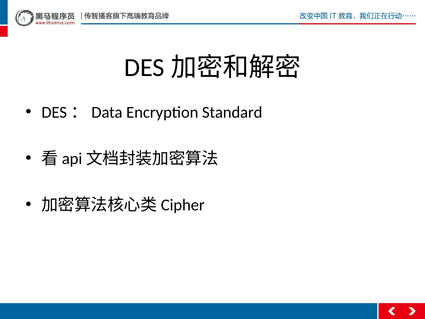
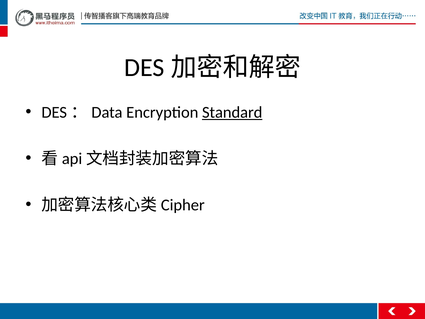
Standard underline: none -> present
